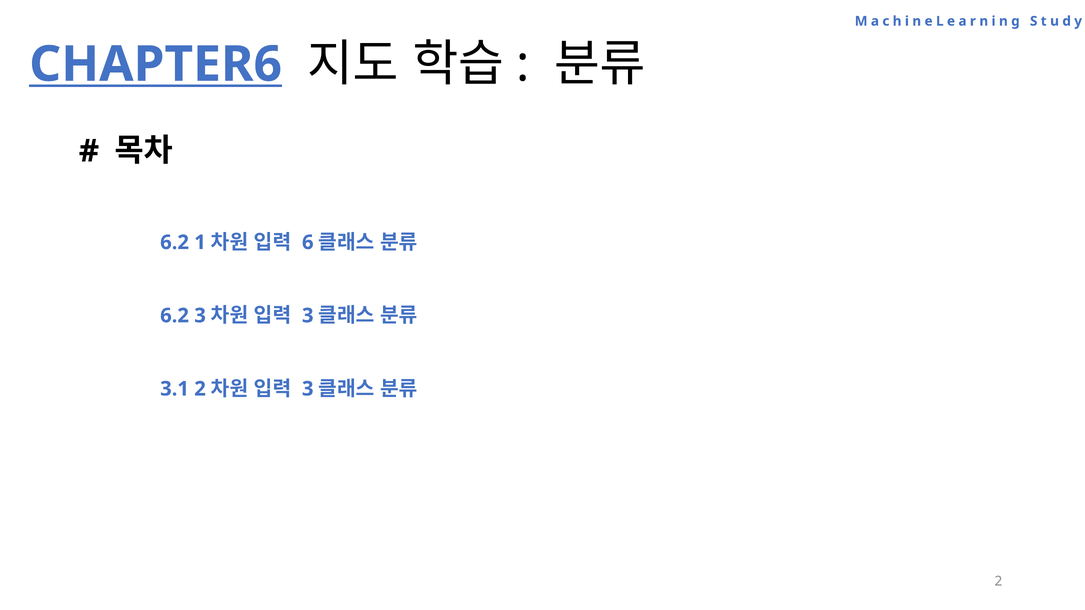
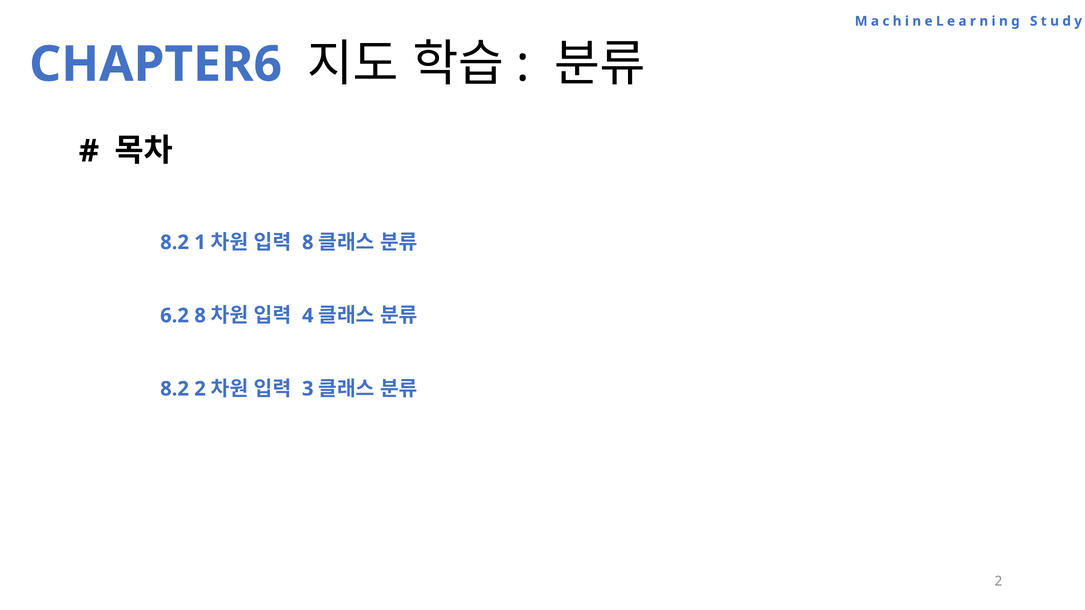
CHAPTER6 underline: present -> none
6.2 at (175, 243): 6.2 -> 8.2
6 at (308, 243): 6 -> 8
6.2 3: 3 -> 8
3 at (308, 316): 3 -> 4
3.1 at (175, 389): 3.1 -> 8.2
